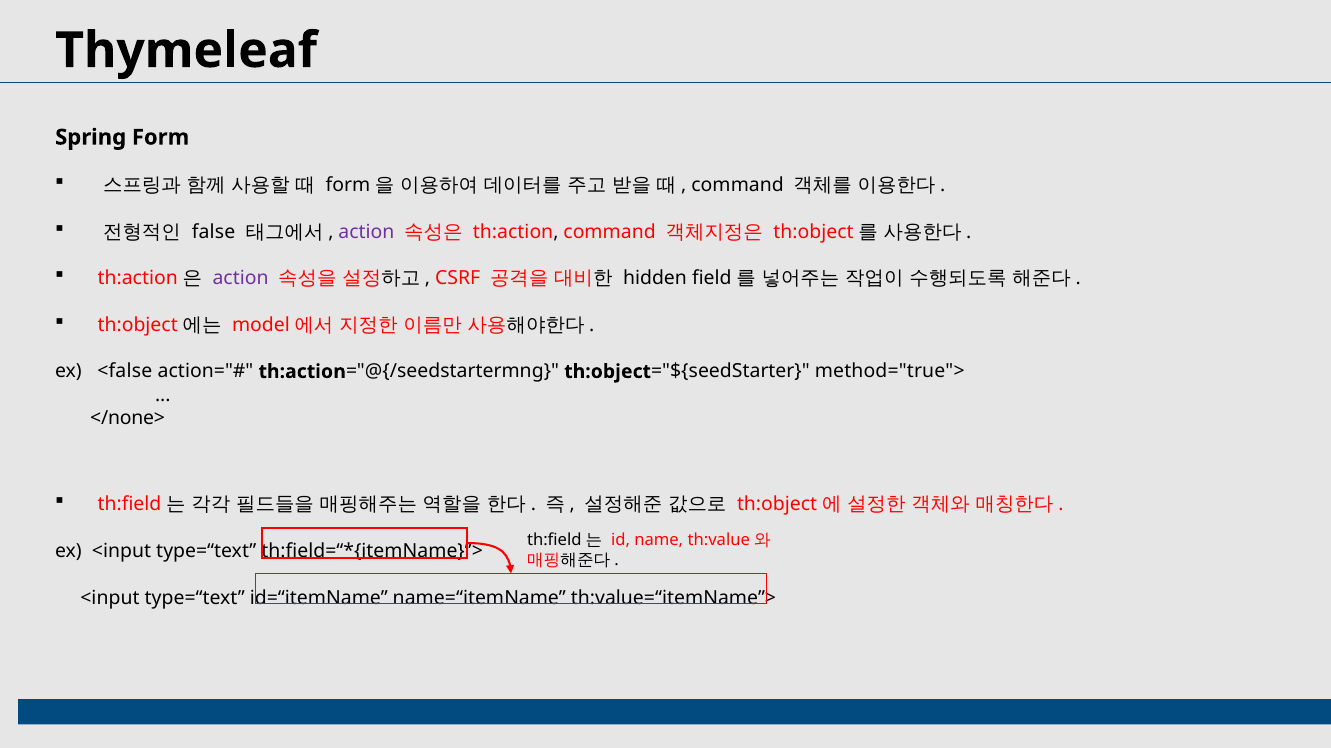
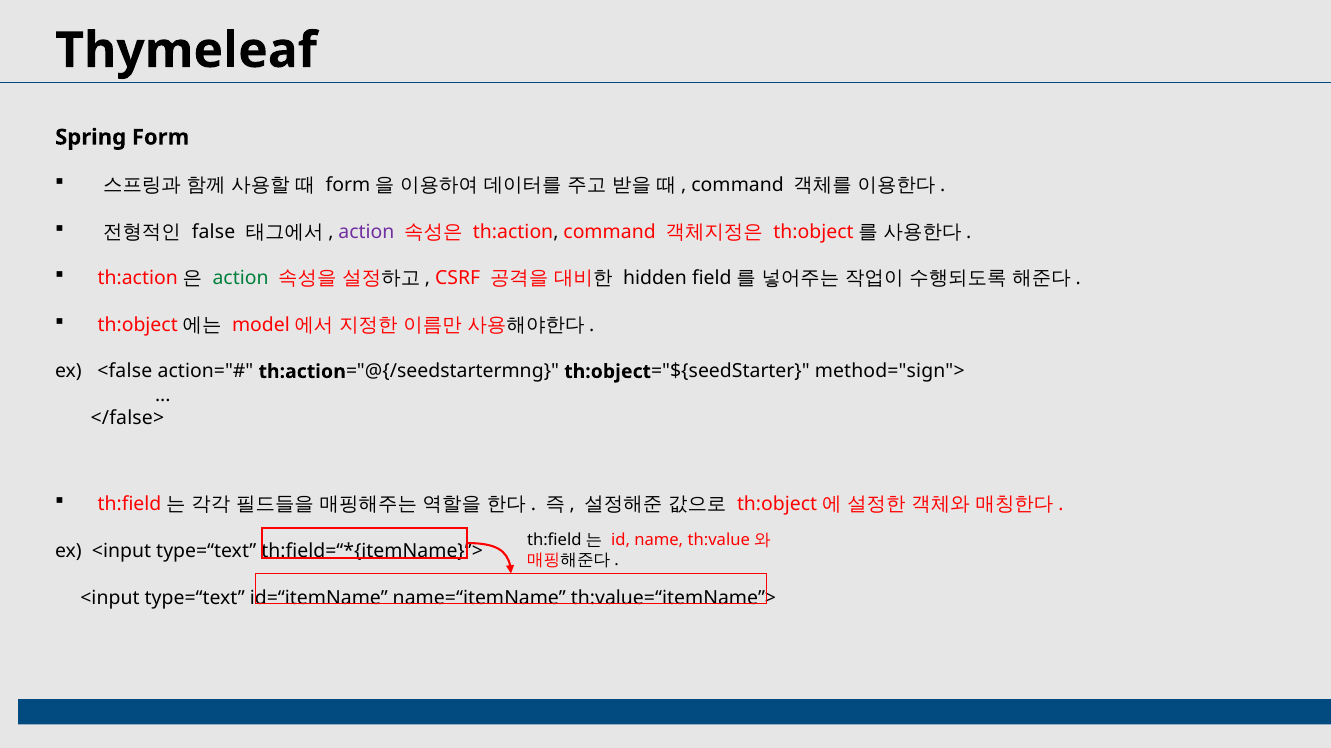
action at (241, 279) colour: purple -> green
method="true">: method="true"> -> method="sign">
</none>: </none> -> </false>
